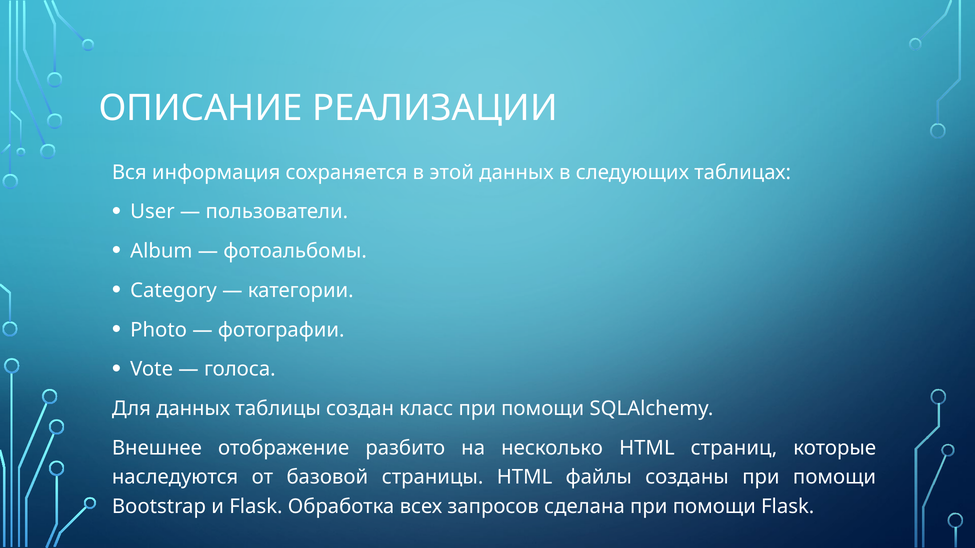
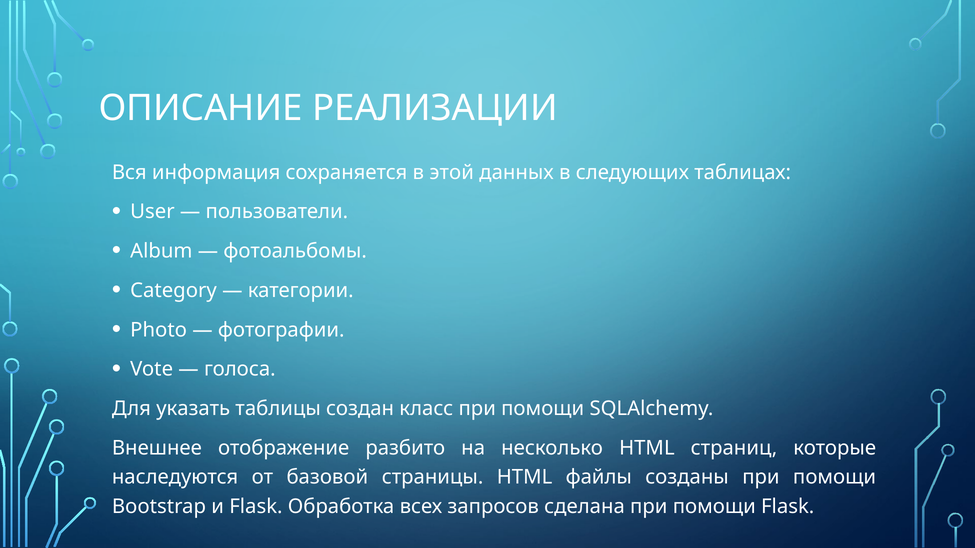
Для данных: данных -> указать
